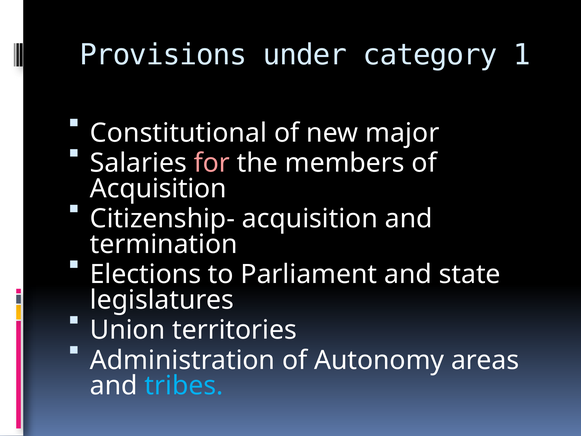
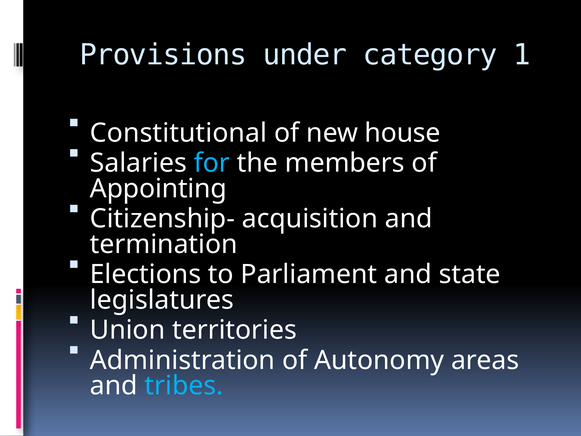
major: major -> house
for colour: pink -> light blue
Acquisition at (158, 189): Acquisition -> Appointing
